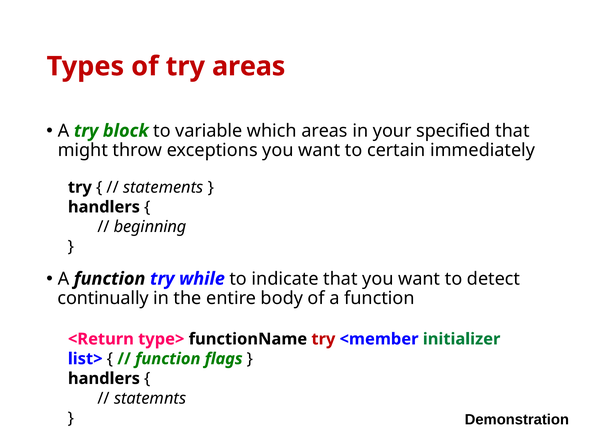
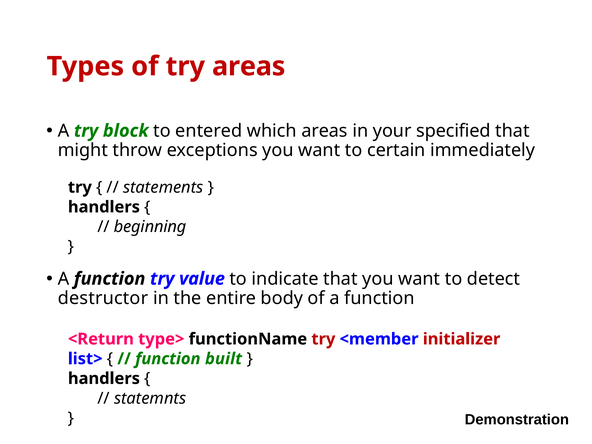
variable: variable -> entered
while: while -> value
continually: continually -> destructor
initializer colour: green -> red
flags: flags -> built
